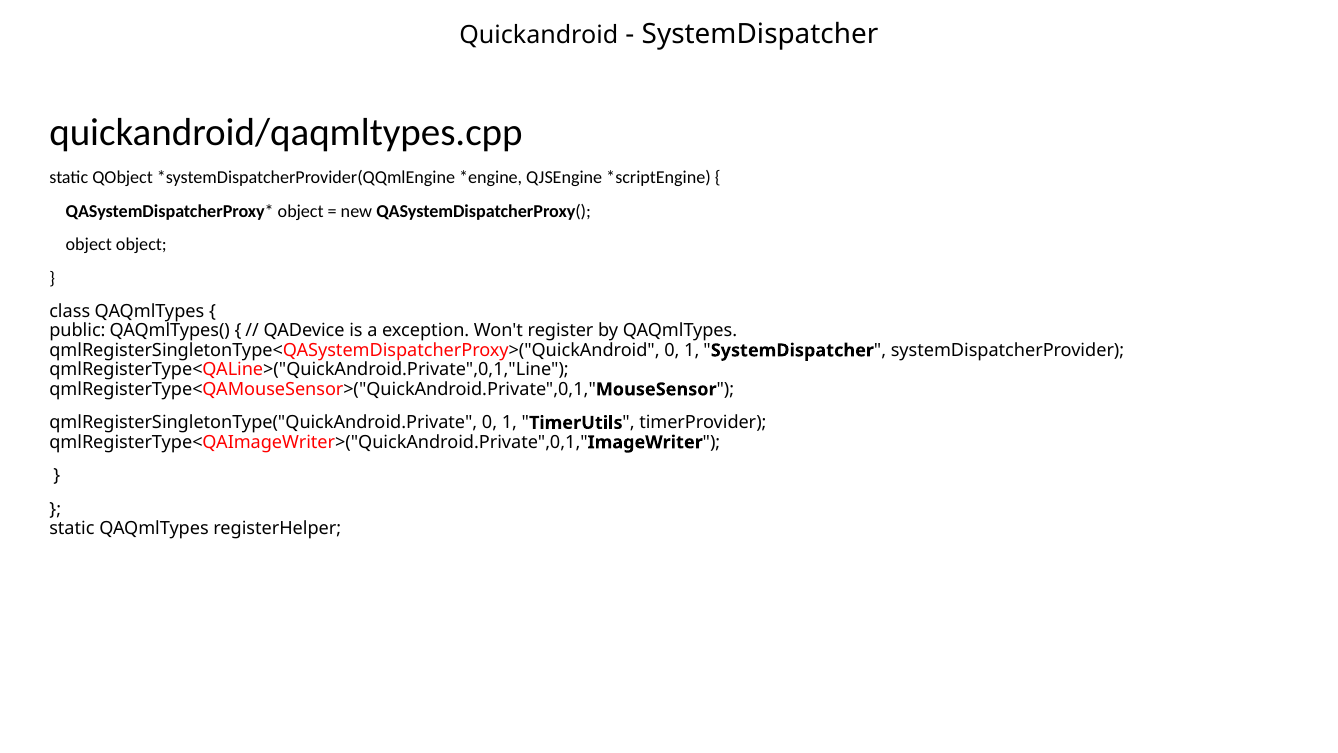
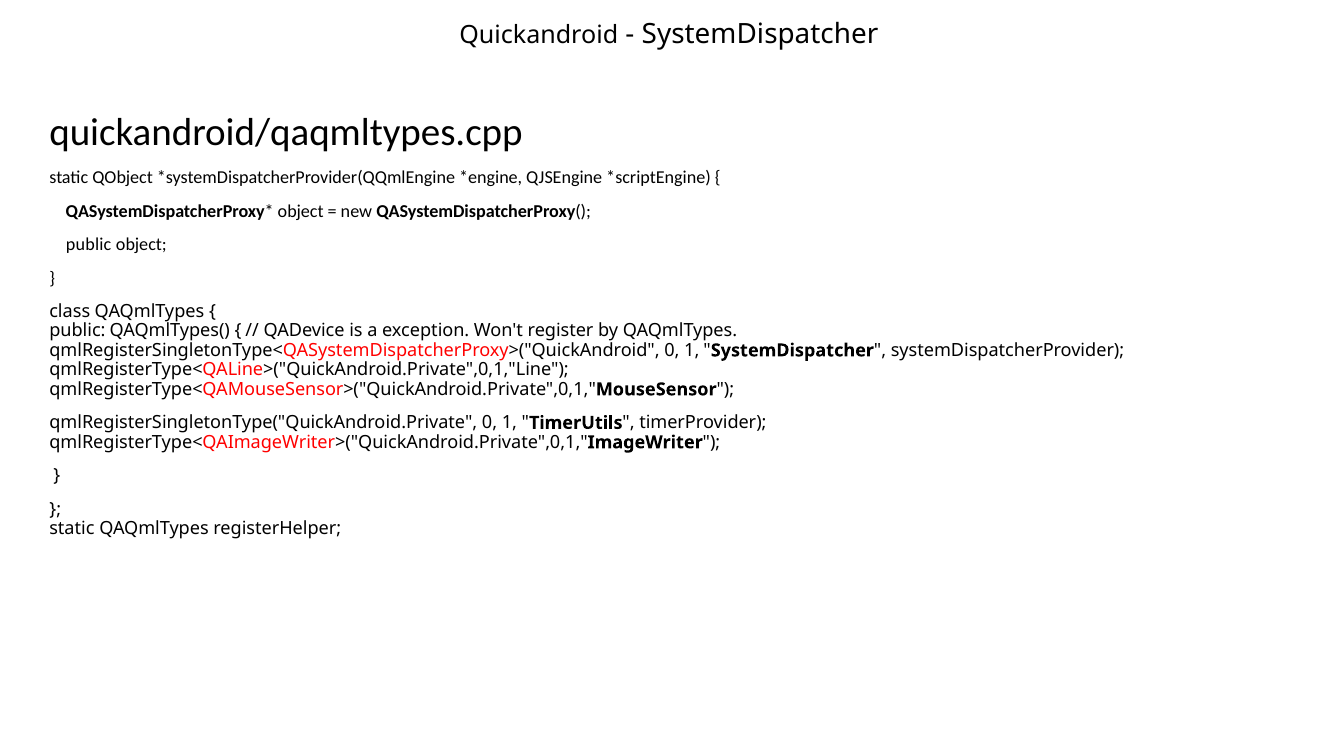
object at (89, 244): object -> public
